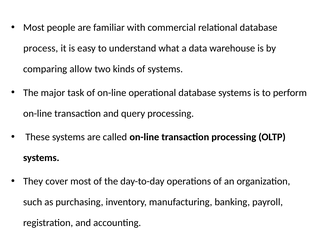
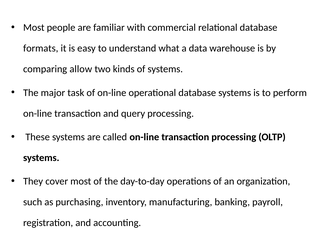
process: process -> formats
